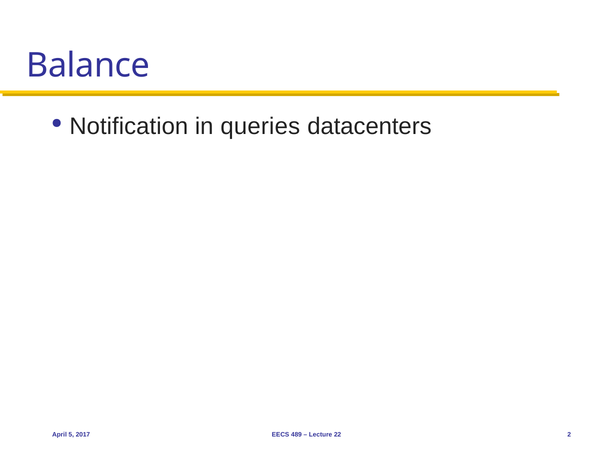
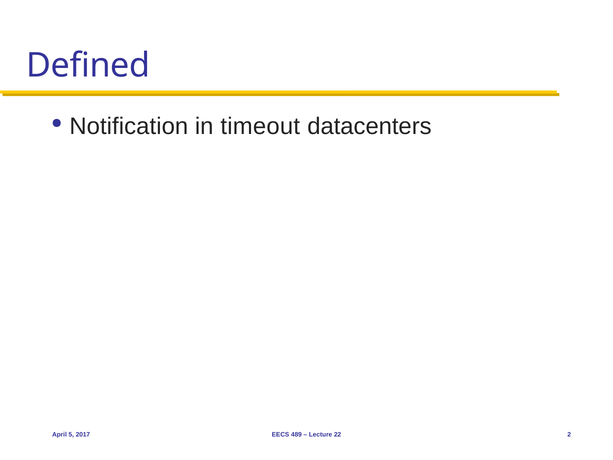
Balance: Balance -> Defined
queries: queries -> timeout
